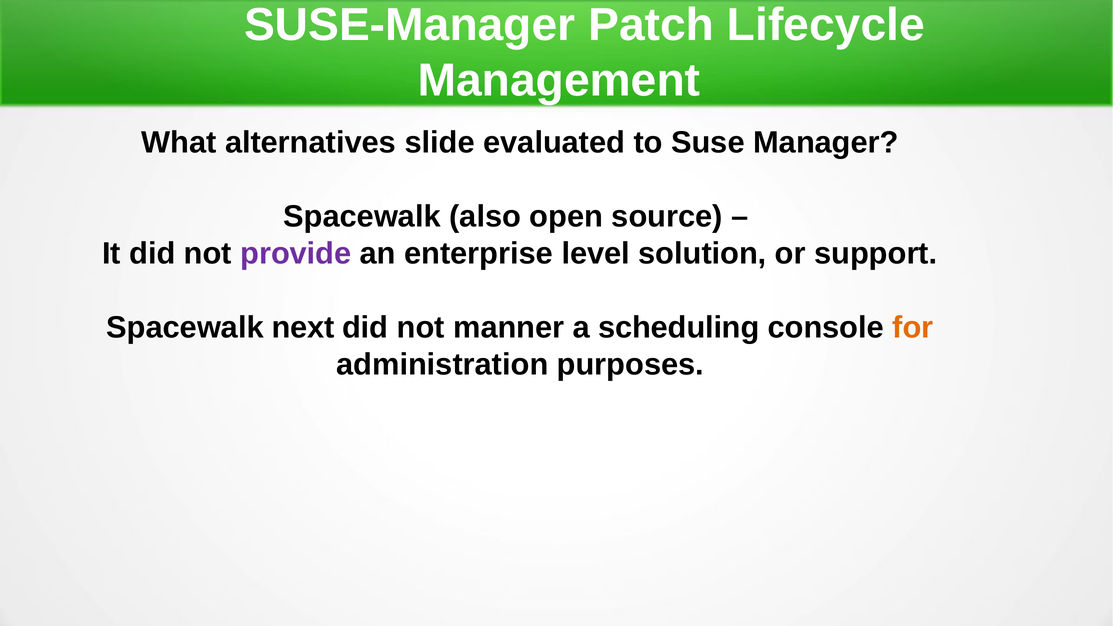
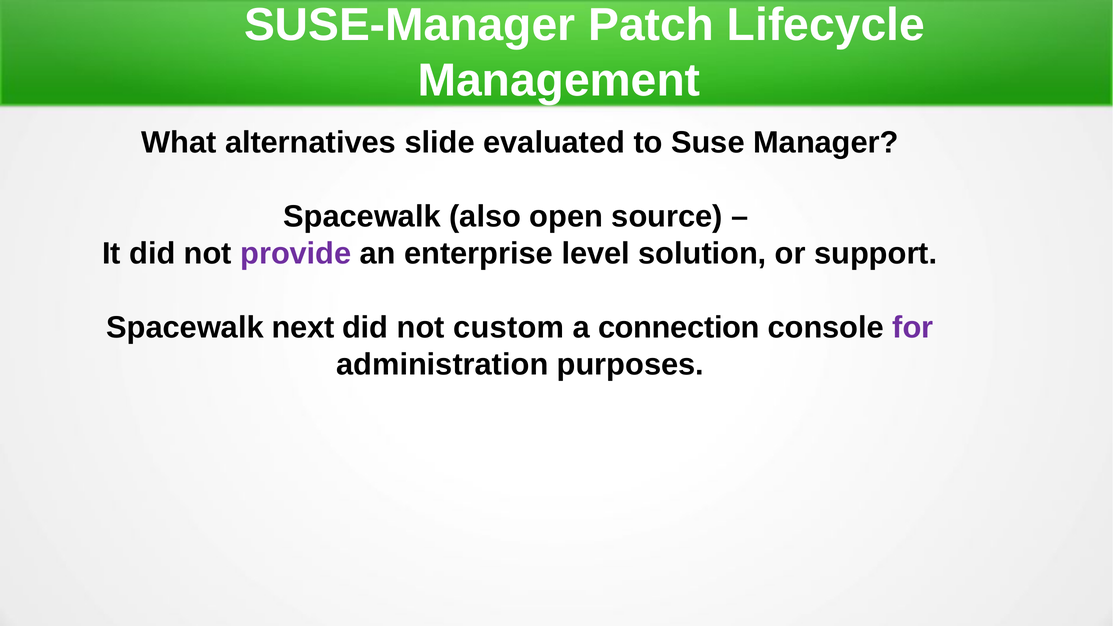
manner: manner -> custom
scheduling: scheduling -> connection
for colour: orange -> purple
